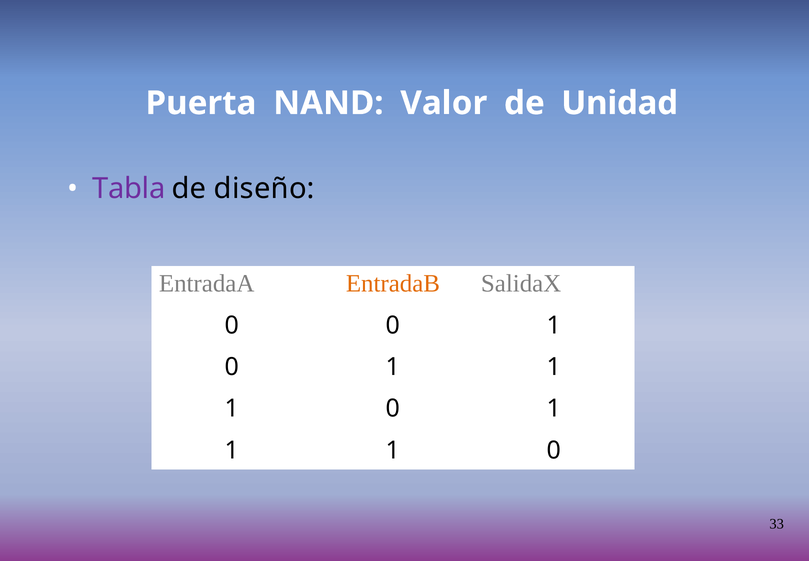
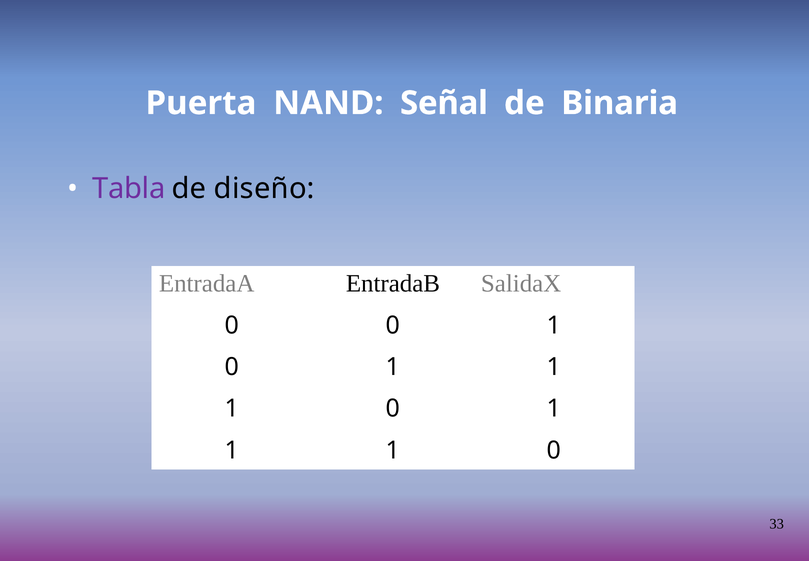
Valor: Valor -> Señal
Unidad: Unidad -> Binaria
EntradaB colour: orange -> black
